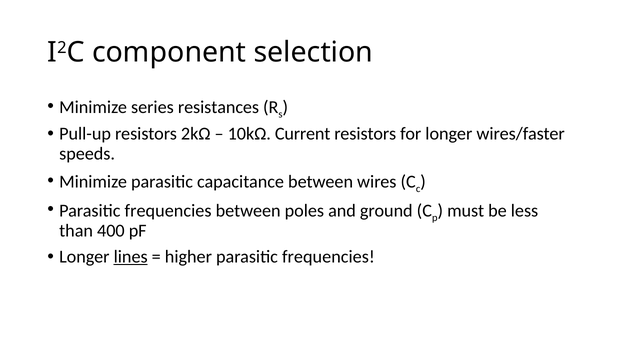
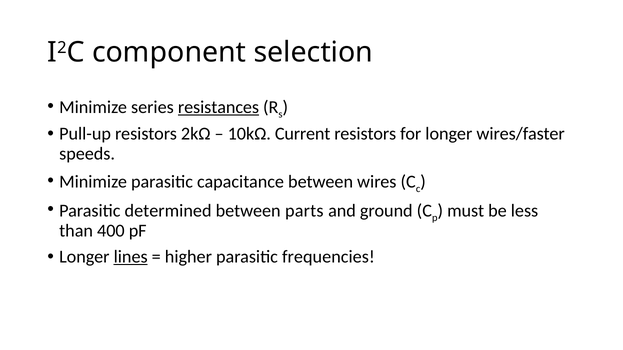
resistances underline: none -> present
frequencies at (168, 211): frequencies -> determined
poles: poles -> parts
